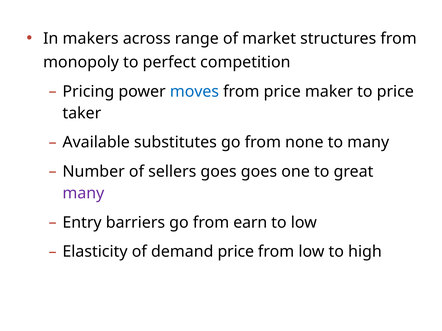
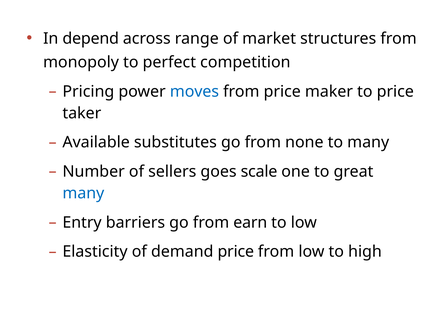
makers: makers -> depend
goes goes: goes -> scale
many at (83, 194) colour: purple -> blue
